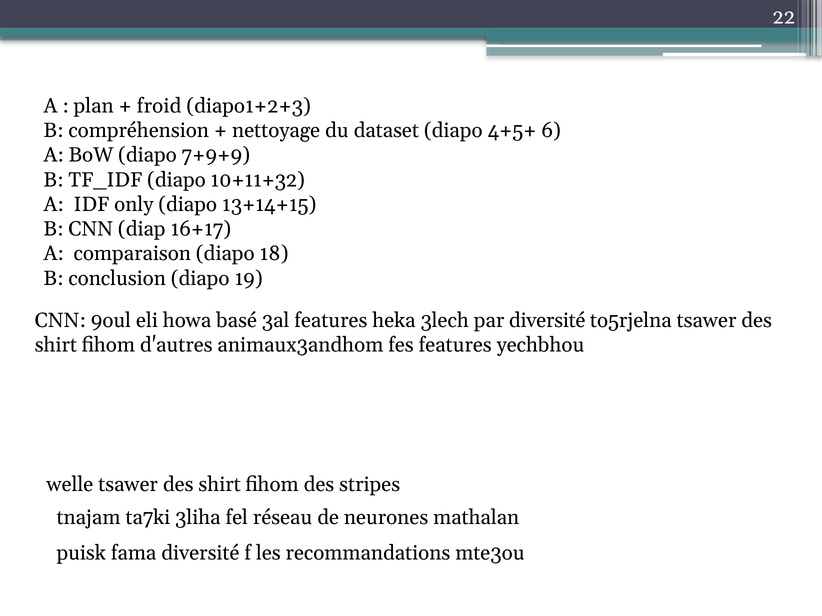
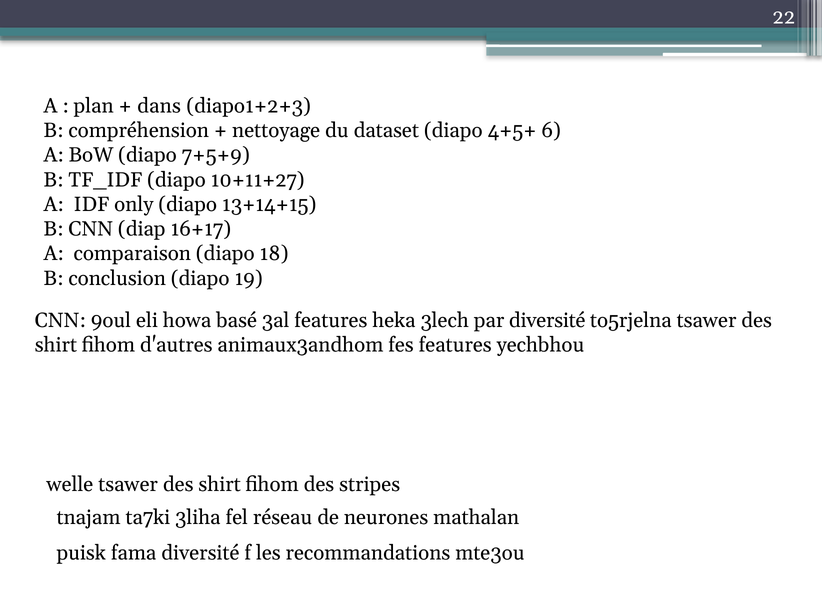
froid: froid -> dans
7+9+9: 7+9+9 -> 7+5+9
10+11+32: 10+11+32 -> 10+11+27
